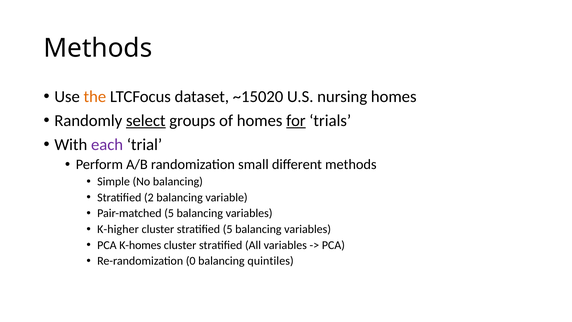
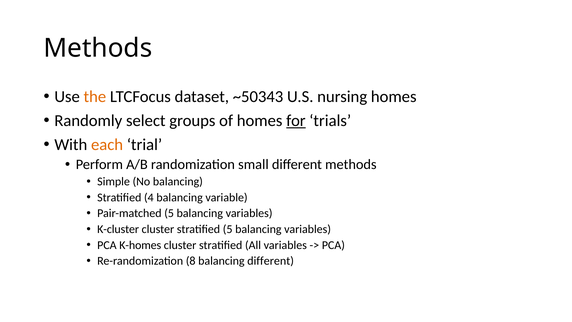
~15020: ~15020 -> ~50343
select underline: present -> none
each colour: purple -> orange
2: 2 -> 4
K-higher: K-higher -> K-cluster
0: 0 -> 8
balancing quintiles: quintiles -> different
